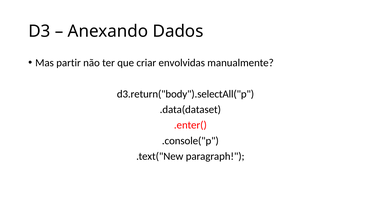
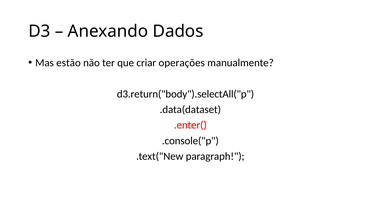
partir: partir -> estão
envolvidas: envolvidas -> operações
